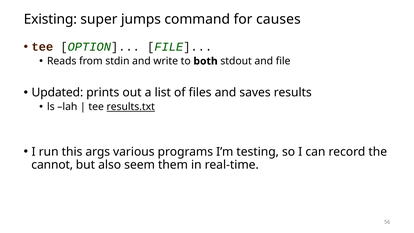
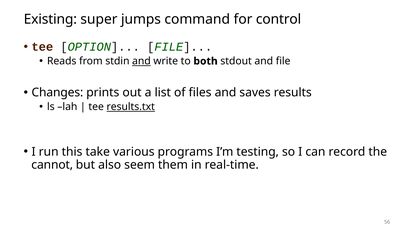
causes: causes -> control
and at (141, 61) underline: none -> present
Updated: Updated -> Changes
args: args -> take
